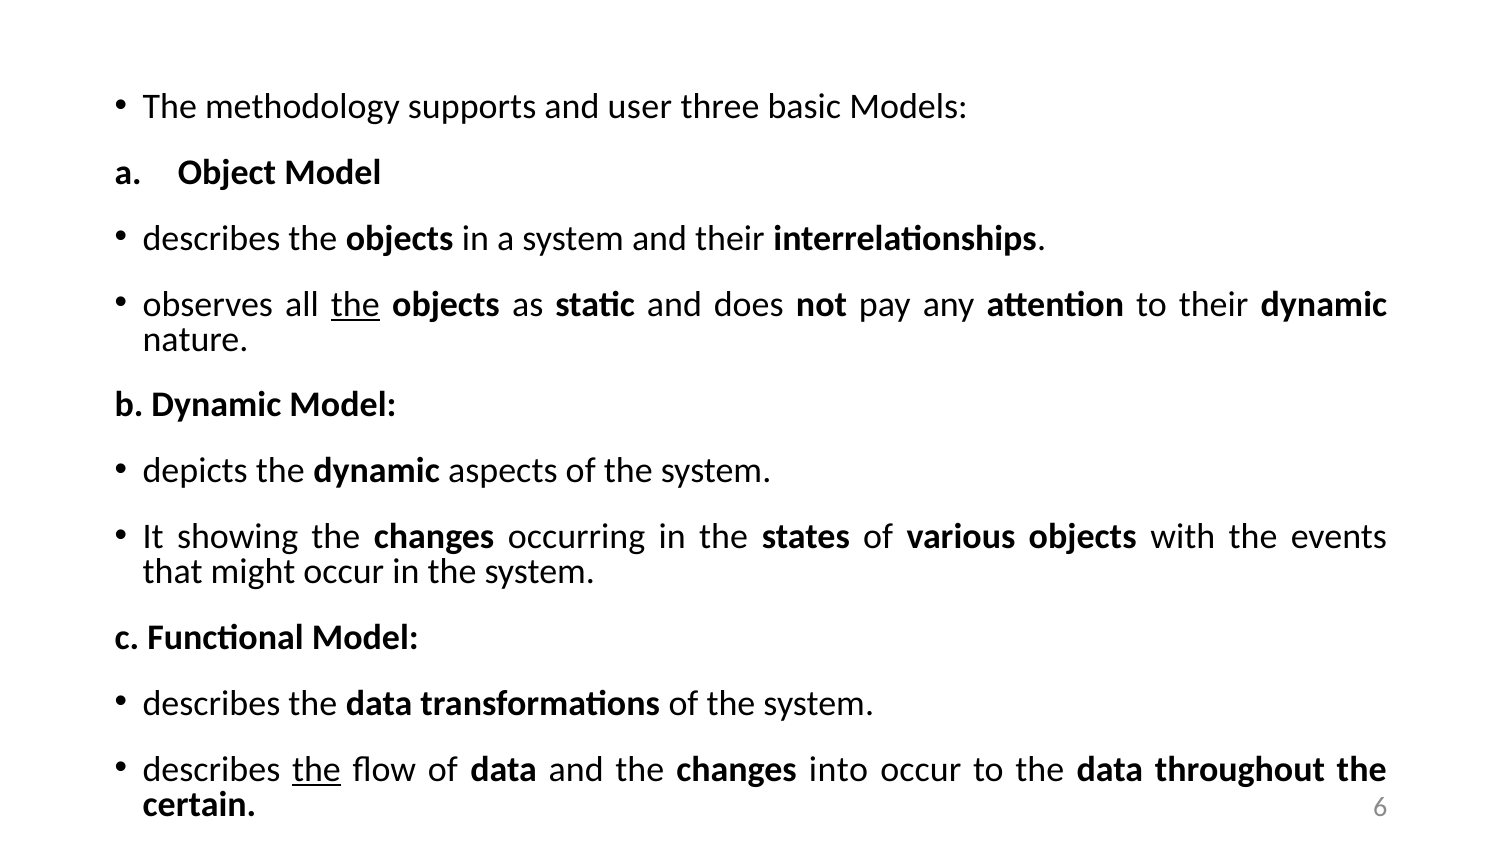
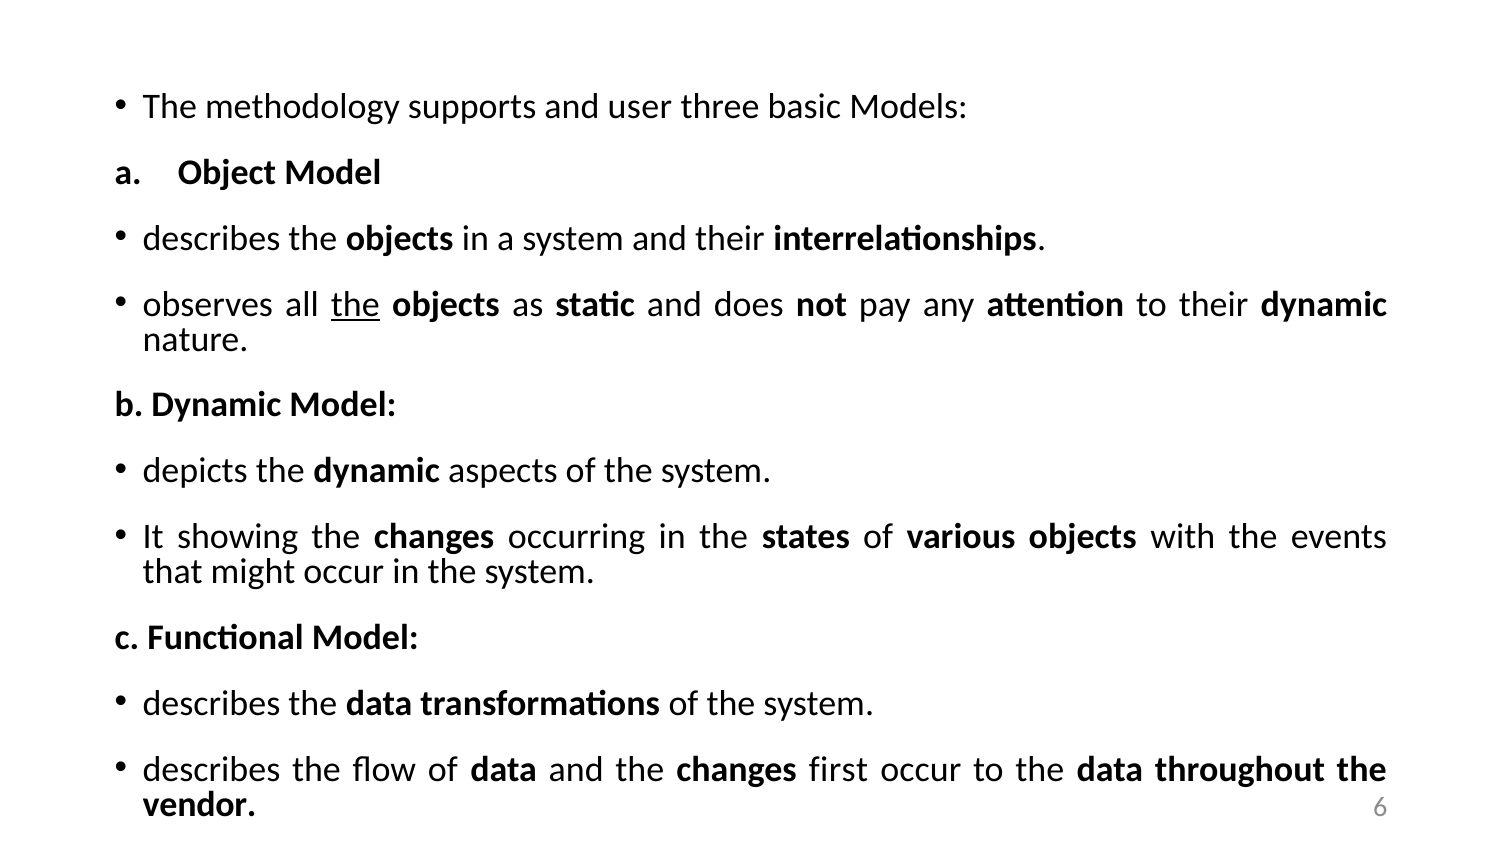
the at (316, 769) underline: present -> none
into: into -> first
certain: certain -> vendor
